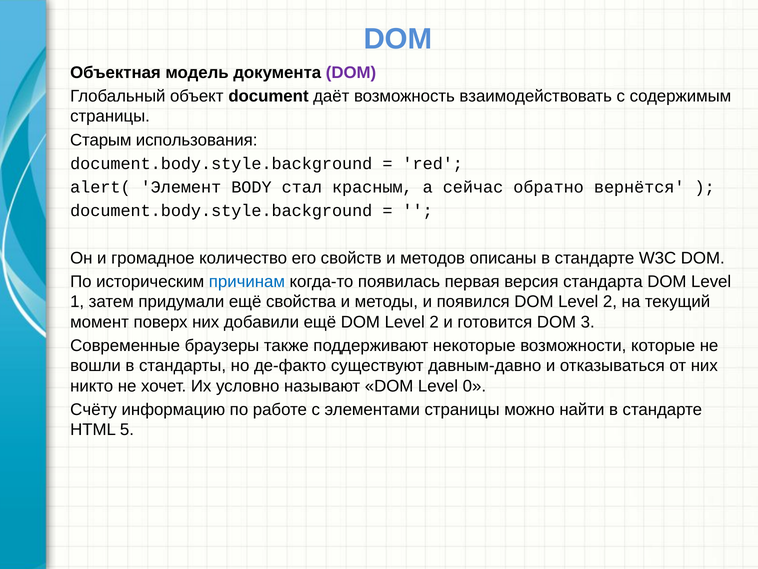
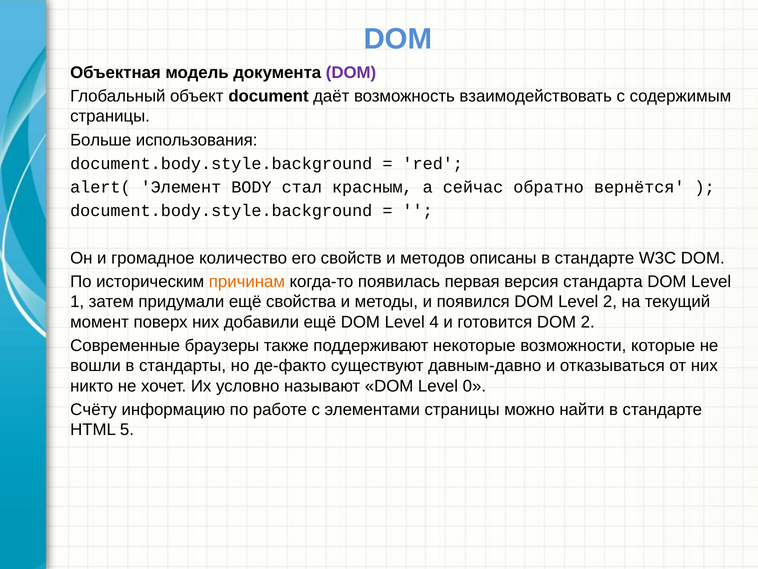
Старым: Старым -> Больше
причинам colour: blue -> orange
ещё DOM Level 2: 2 -> 4
DOM 3: 3 -> 2
